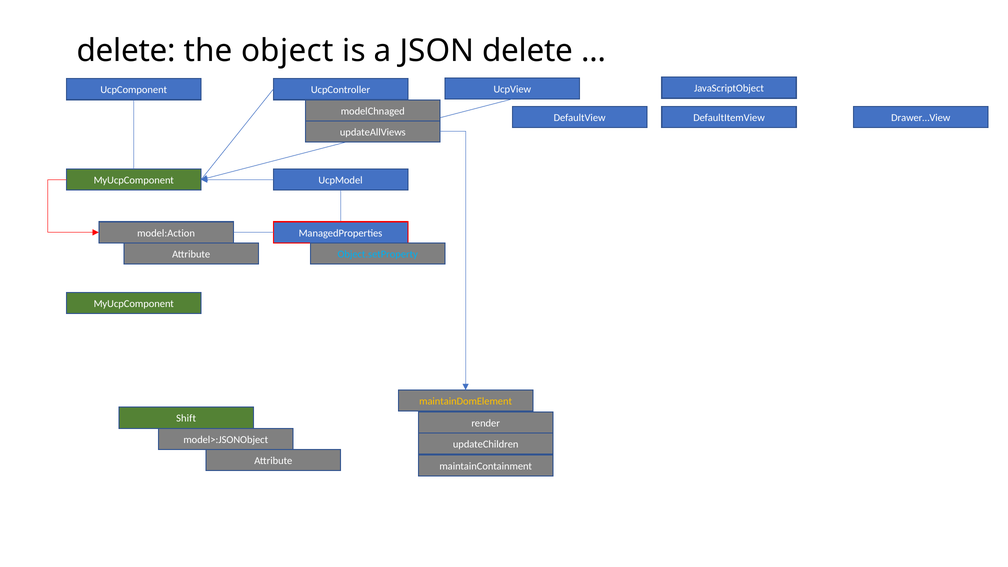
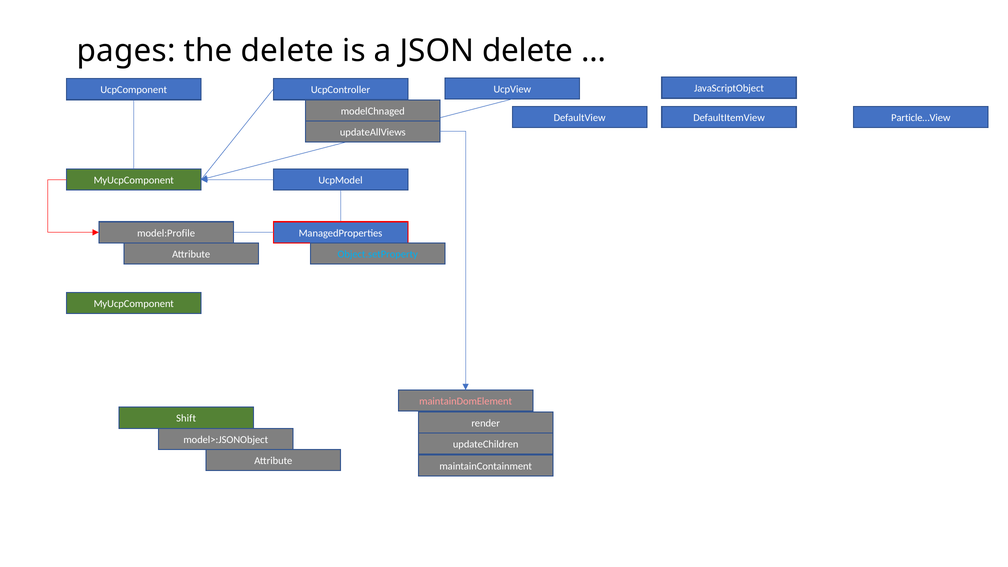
delete at (126, 51): delete -> pages
the object: object -> delete
Drawer…View: Drawer…View -> Particle…View
model:Action: model:Action -> model:Profile
maintainDomElement colour: yellow -> pink
